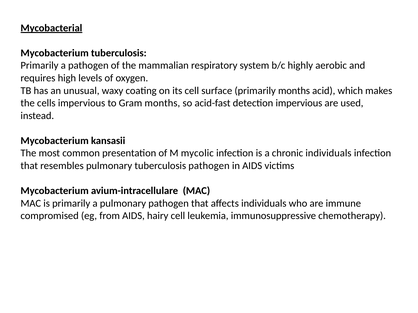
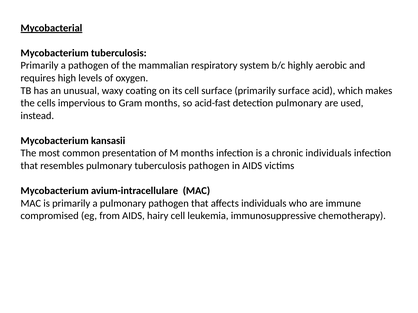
primarily months: months -> surface
detection impervious: impervious -> pulmonary
M mycolic: mycolic -> months
